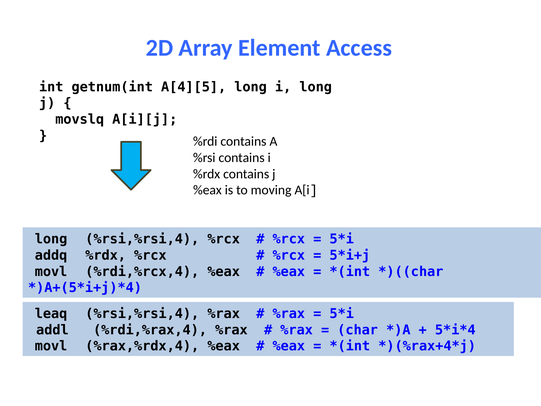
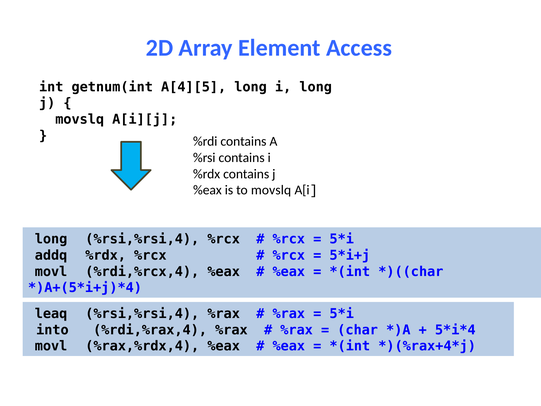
to moving: moving -> movslq
addl: addl -> into
